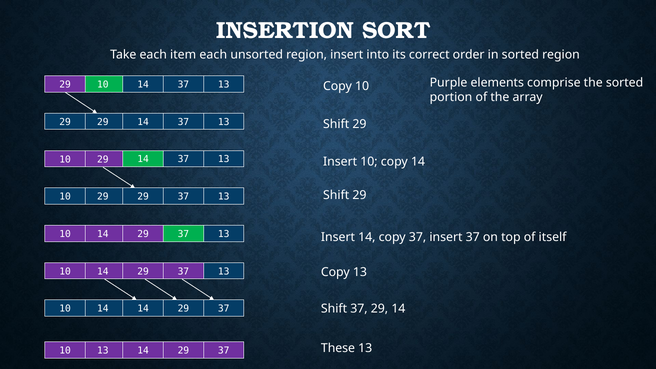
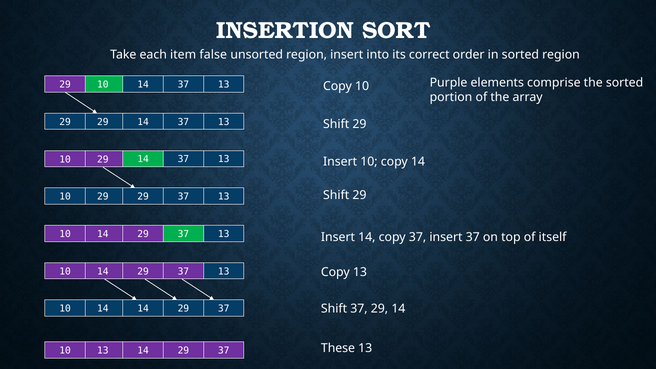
item each: each -> false
